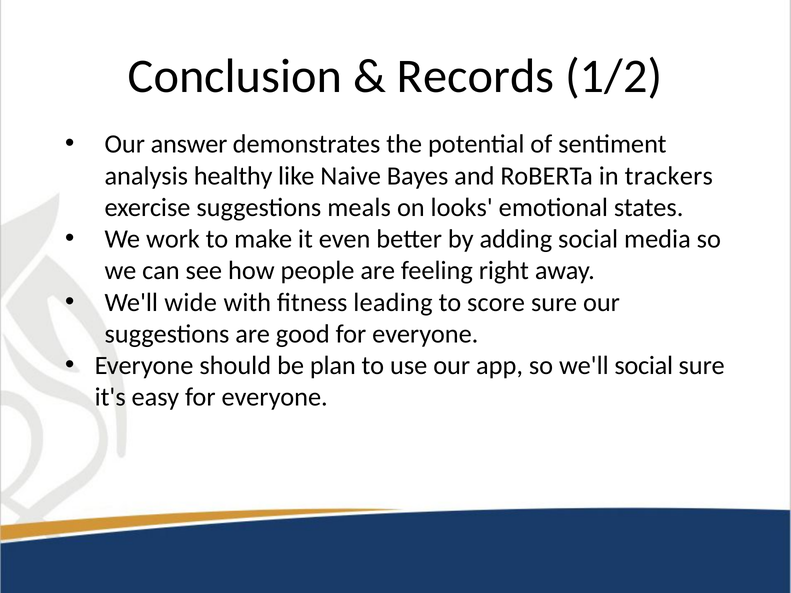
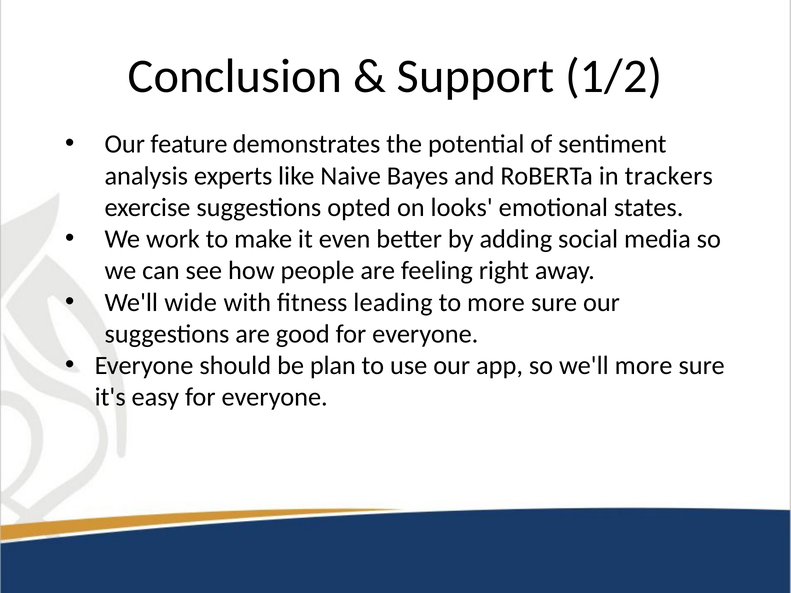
Records: Records -> Support
answer: answer -> feature
healthy: healthy -> experts
meals: meals -> opted
to score: score -> more
we'll social: social -> more
